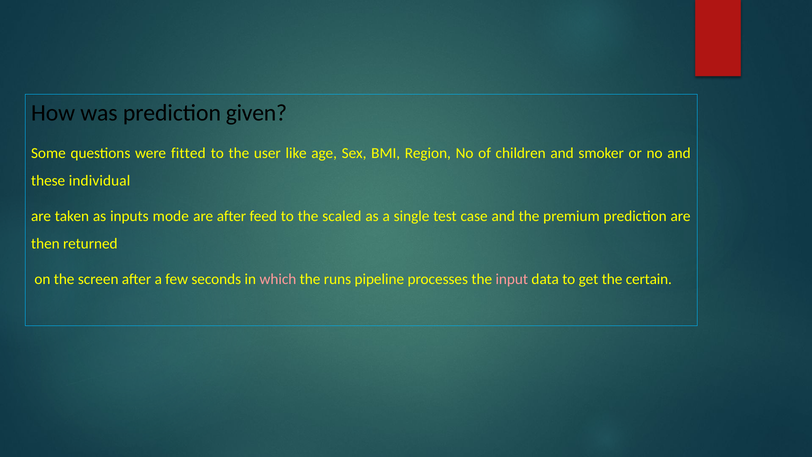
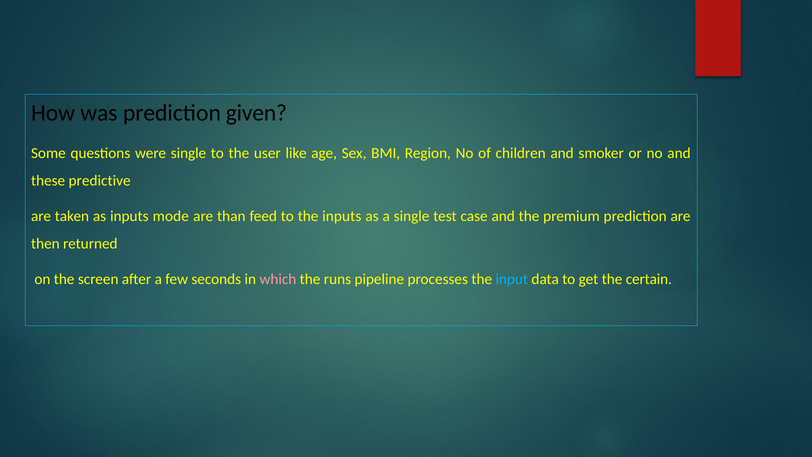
were fitted: fitted -> single
individual: individual -> predictive
are after: after -> than
the scaled: scaled -> inputs
input colour: pink -> light blue
